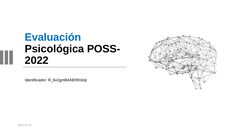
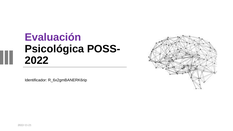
Evaluación colour: blue -> purple
